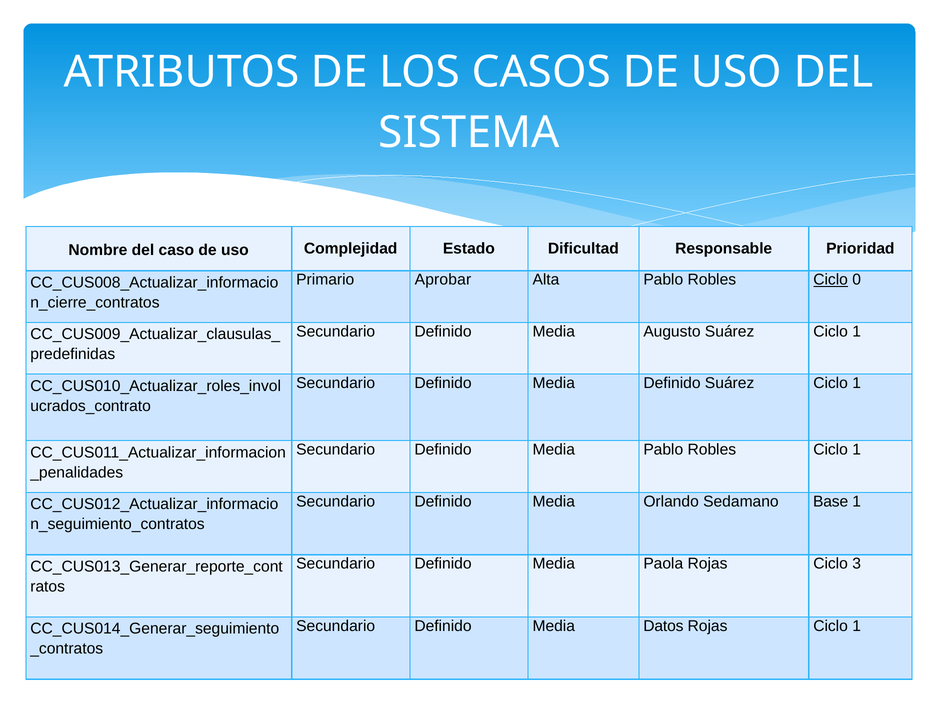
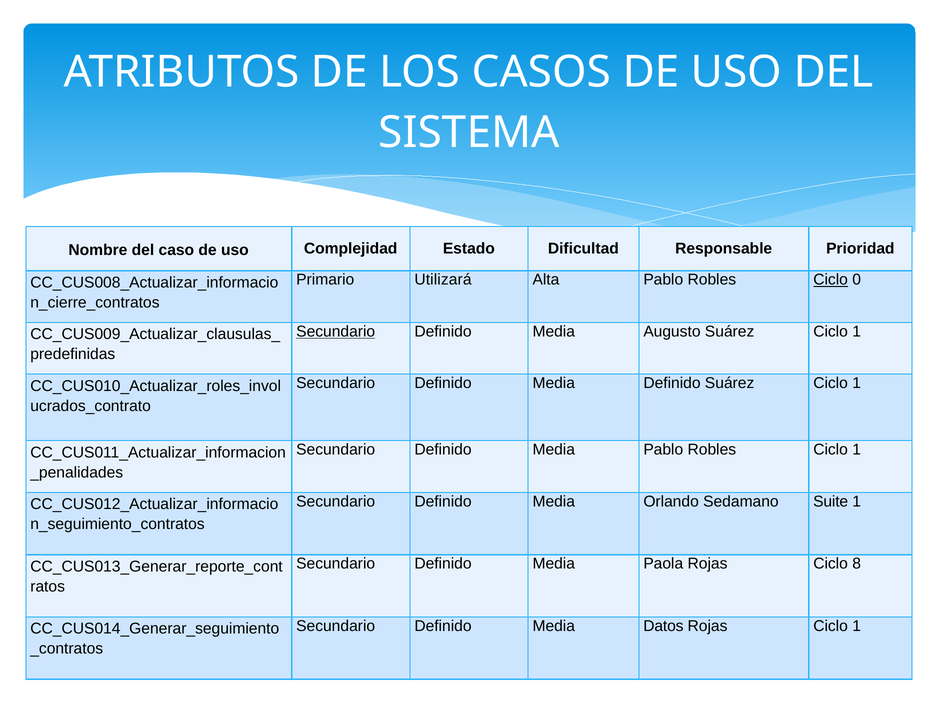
Aprobar: Aprobar -> Utilizará
Secundario at (336, 331) underline: none -> present
Base: Base -> Suite
3: 3 -> 8
